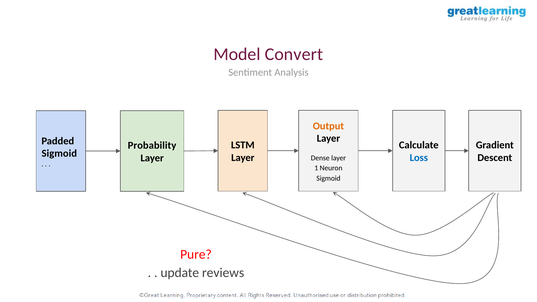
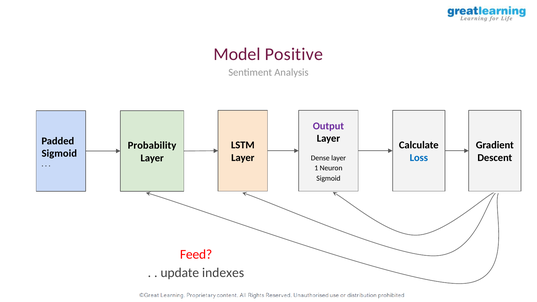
Convert: Convert -> Positive
Output colour: orange -> purple
Pure: Pure -> Feed
reviews: reviews -> indexes
